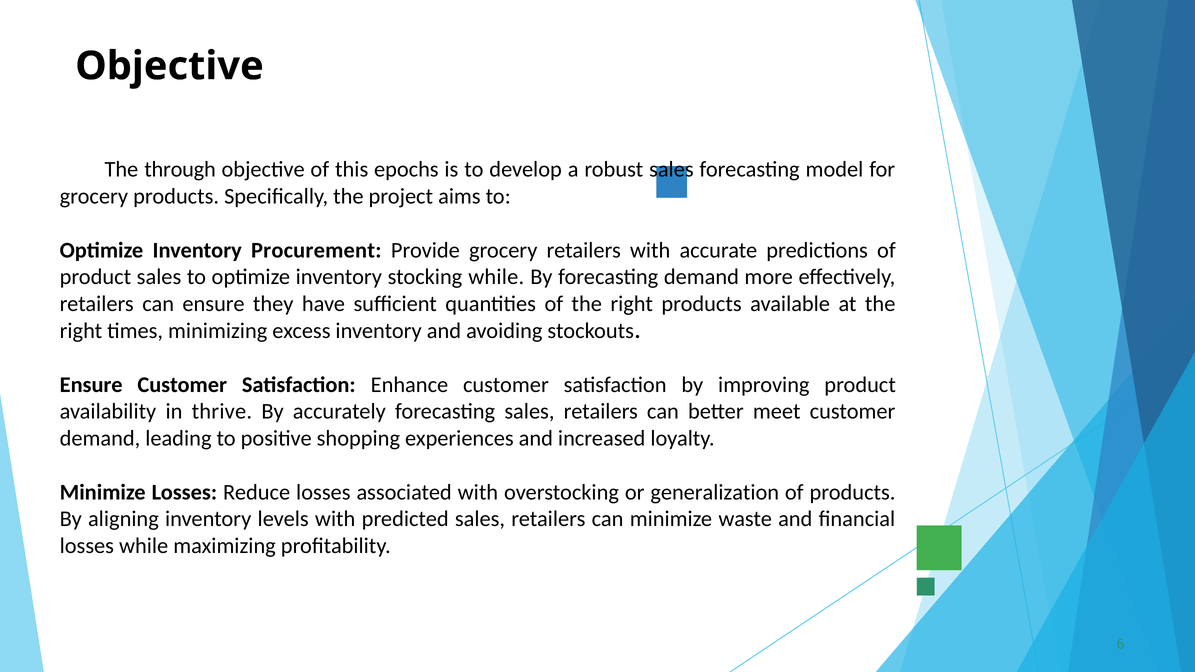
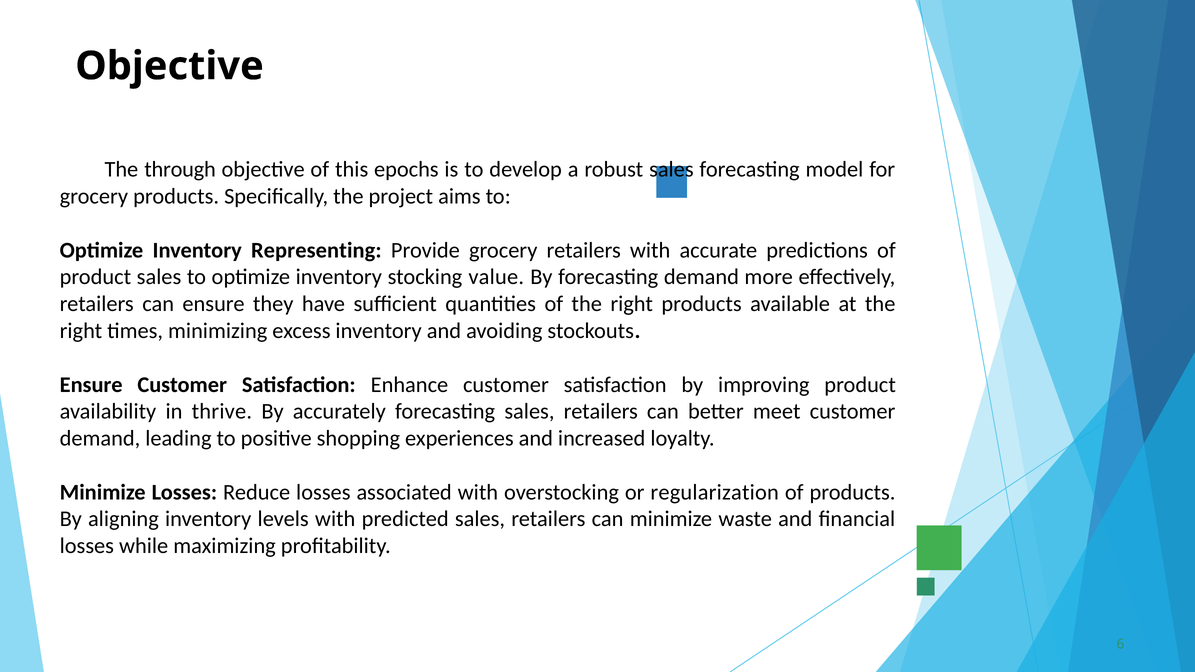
Procurement: Procurement -> Representing
stocking while: while -> value
generalization: generalization -> regularization
